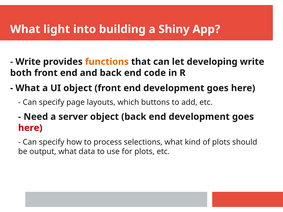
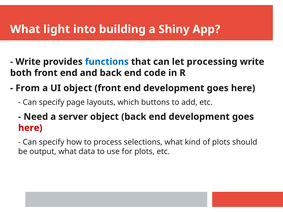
functions colour: orange -> blue
developing: developing -> processing
What at (28, 88): What -> From
